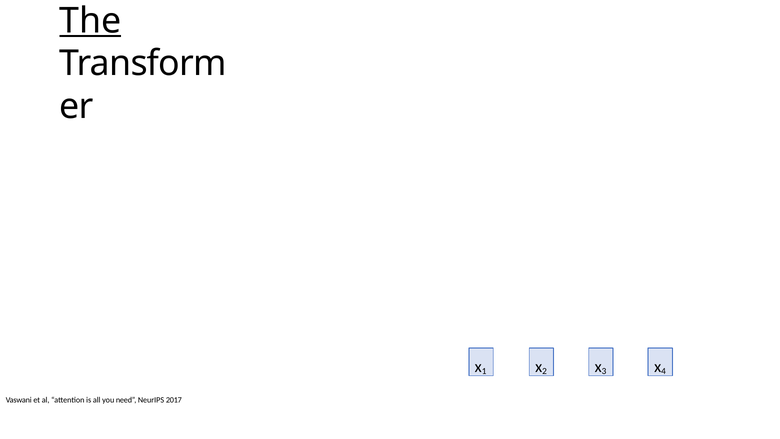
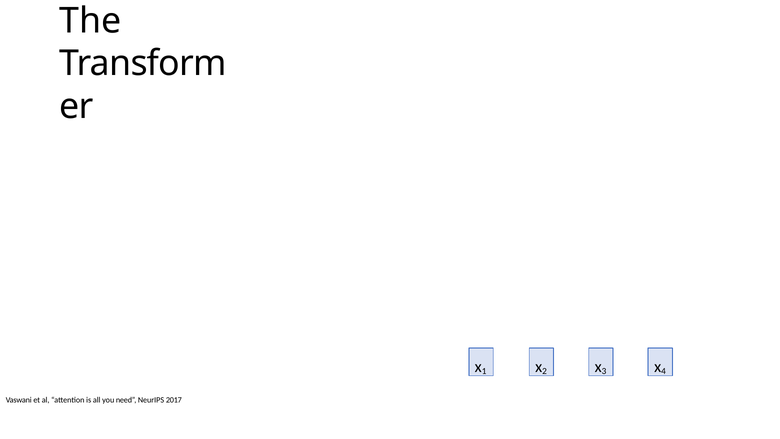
The underline: present -> none
